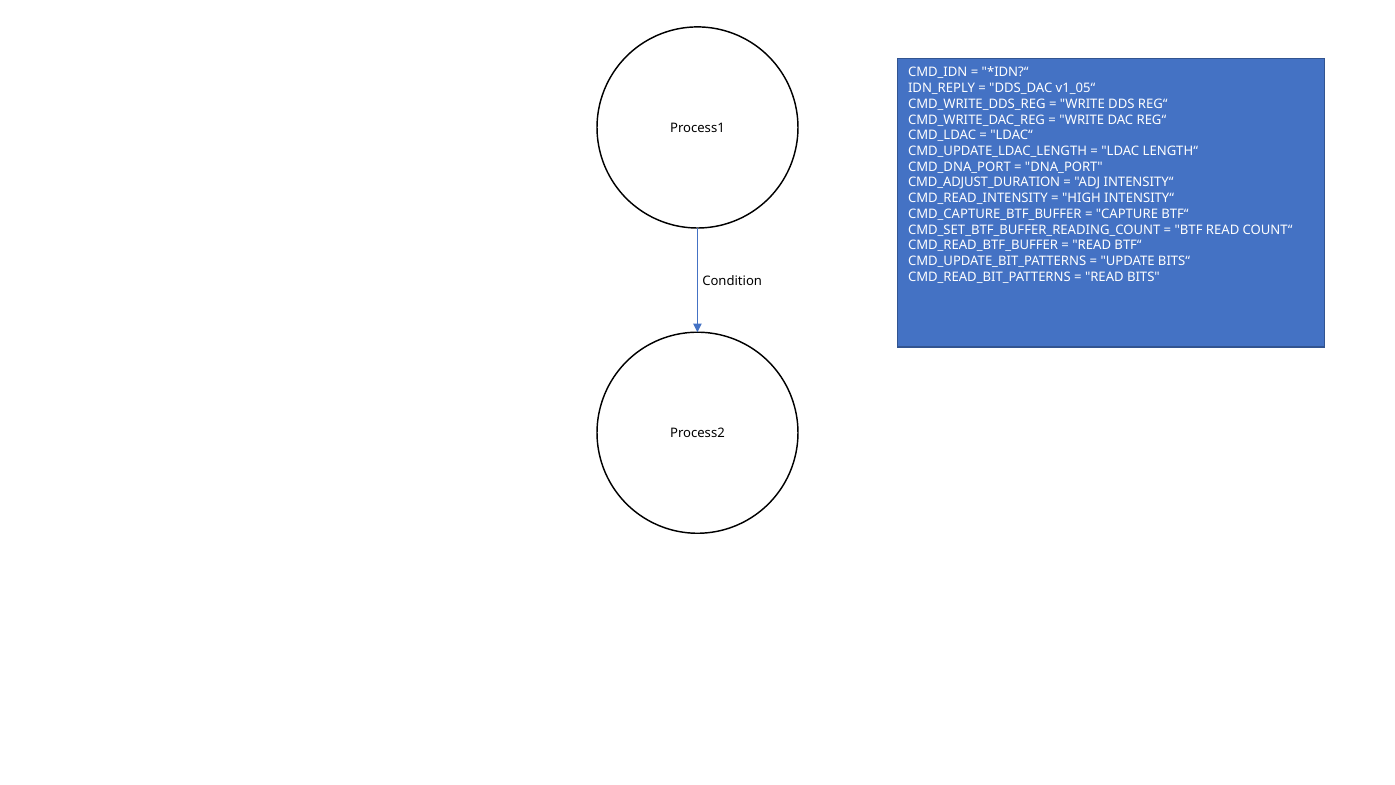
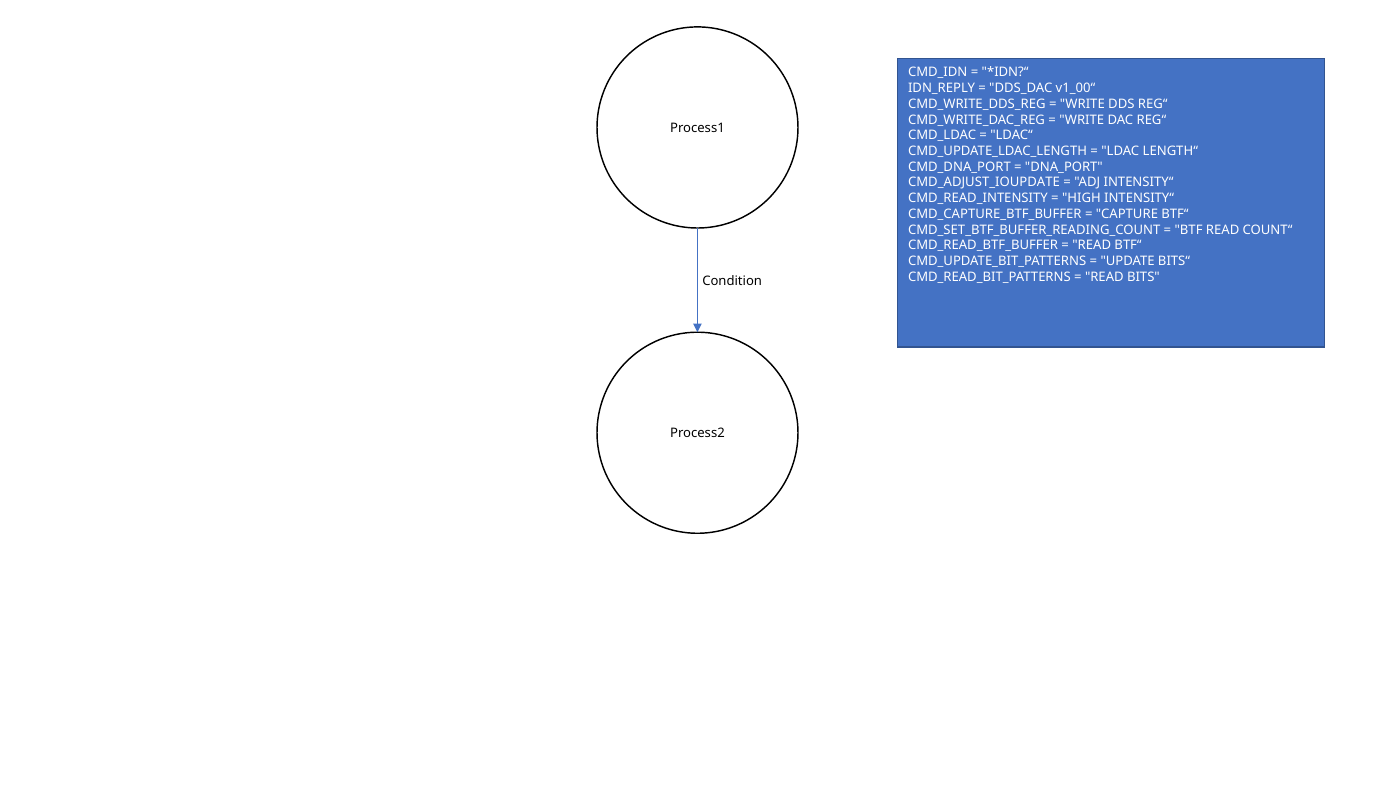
v1_05“: v1_05“ -> v1_00“
CMD_ADJUST_DURATION: CMD_ADJUST_DURATION -> CMD_ADJUST_IOUPDATE
